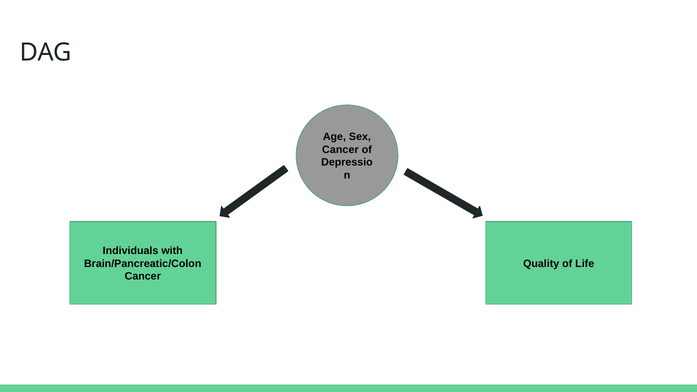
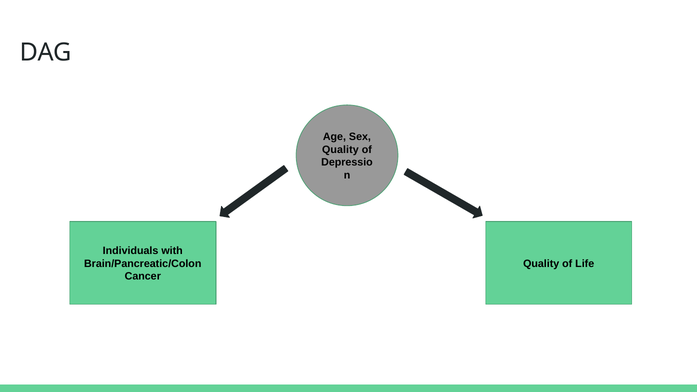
Cancer at (340, 150): Cancer -> Quality
